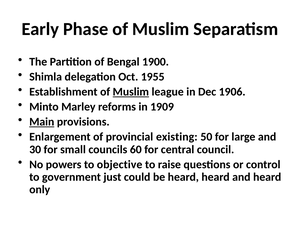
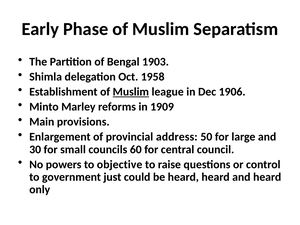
1900: 1900 -> 1903
1955: 1955 -> 1958
Main underline: present -> none
existing: existing -> address
